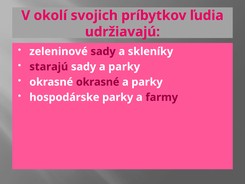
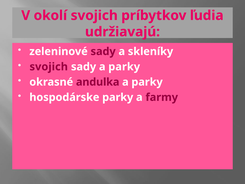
starajú at (49, 67): starajú -> svojich
okrasné okrasné: okrasné -> andulka
